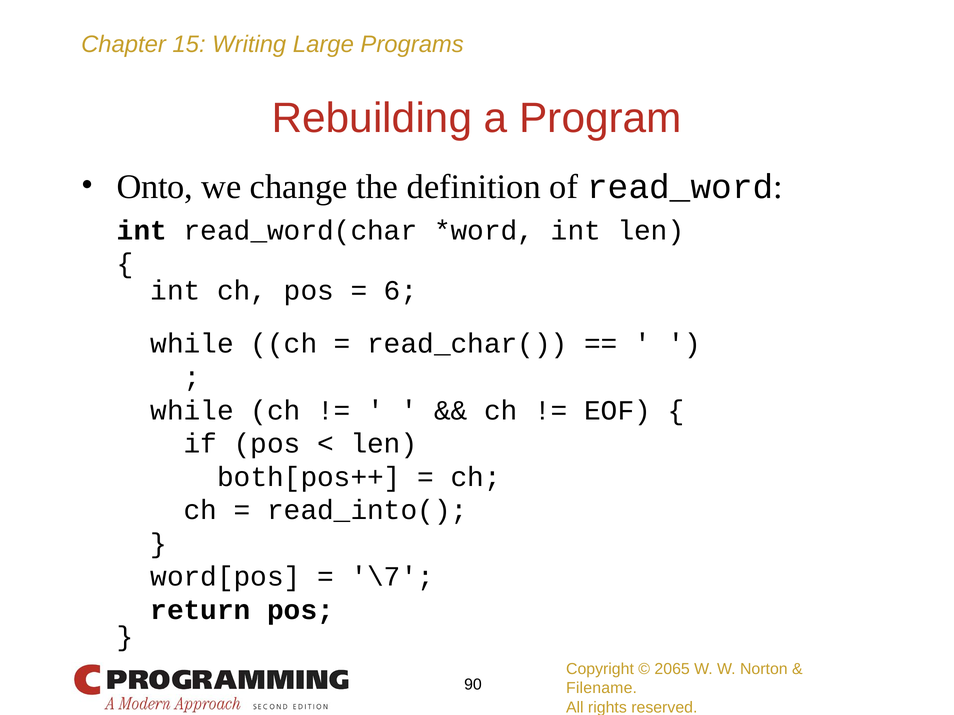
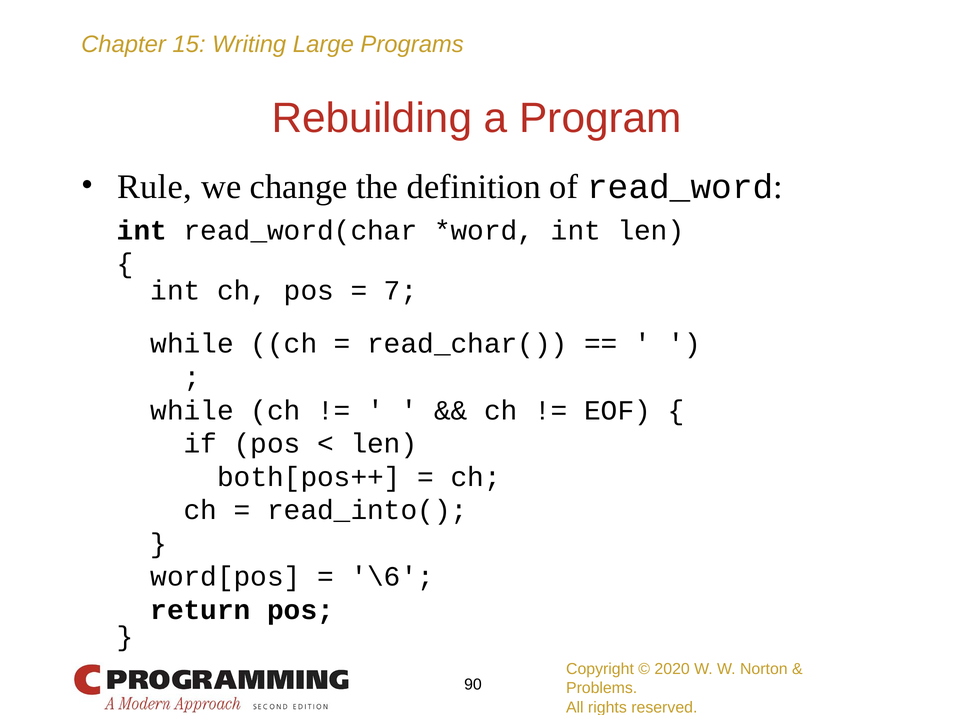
Onto: Onto -> Rule
6: 6 -> 7
\7: \7 -> \6
2065: 2065 -> 2020
Filename: Filename -> Problems
